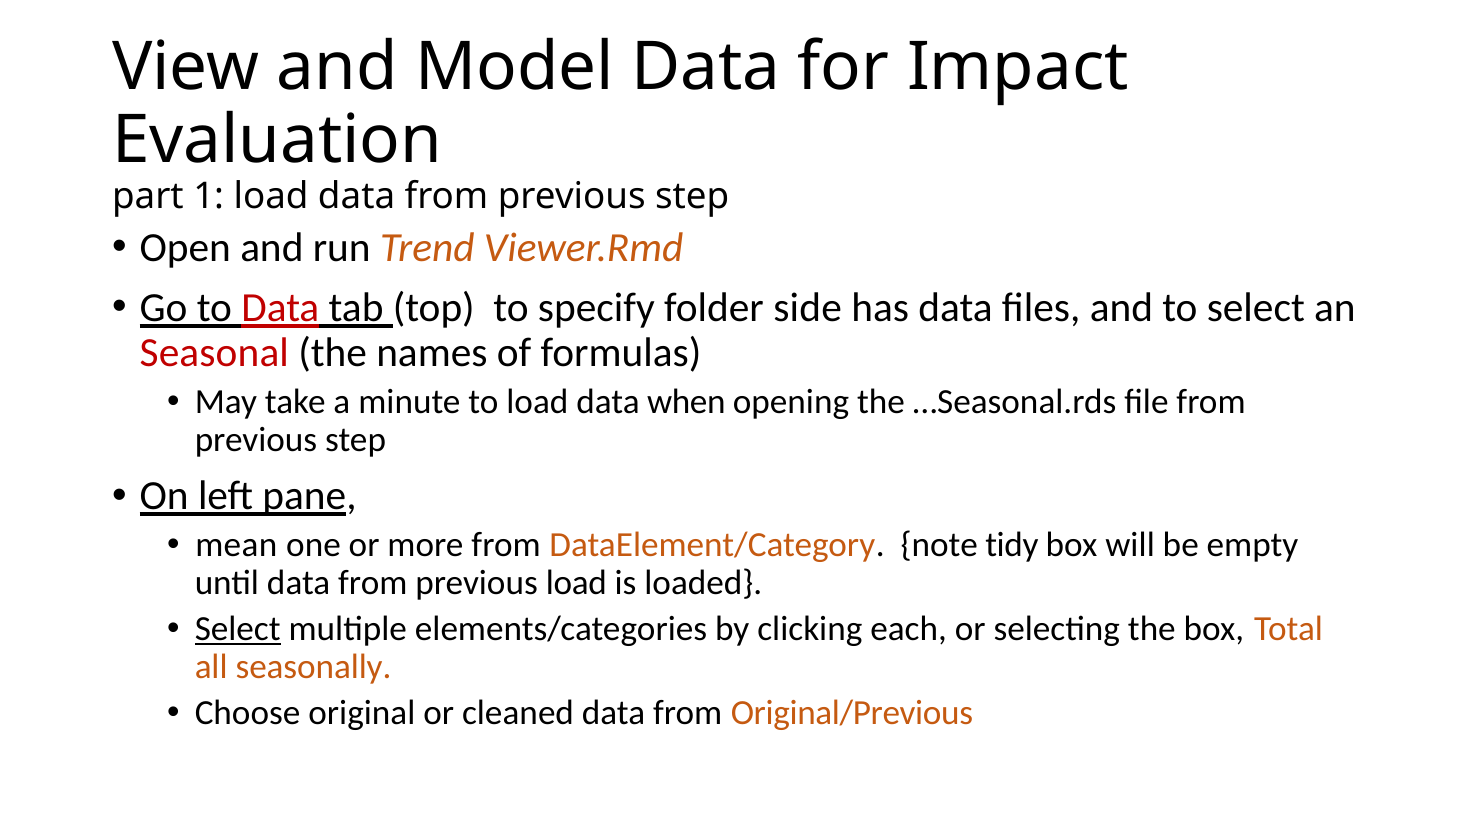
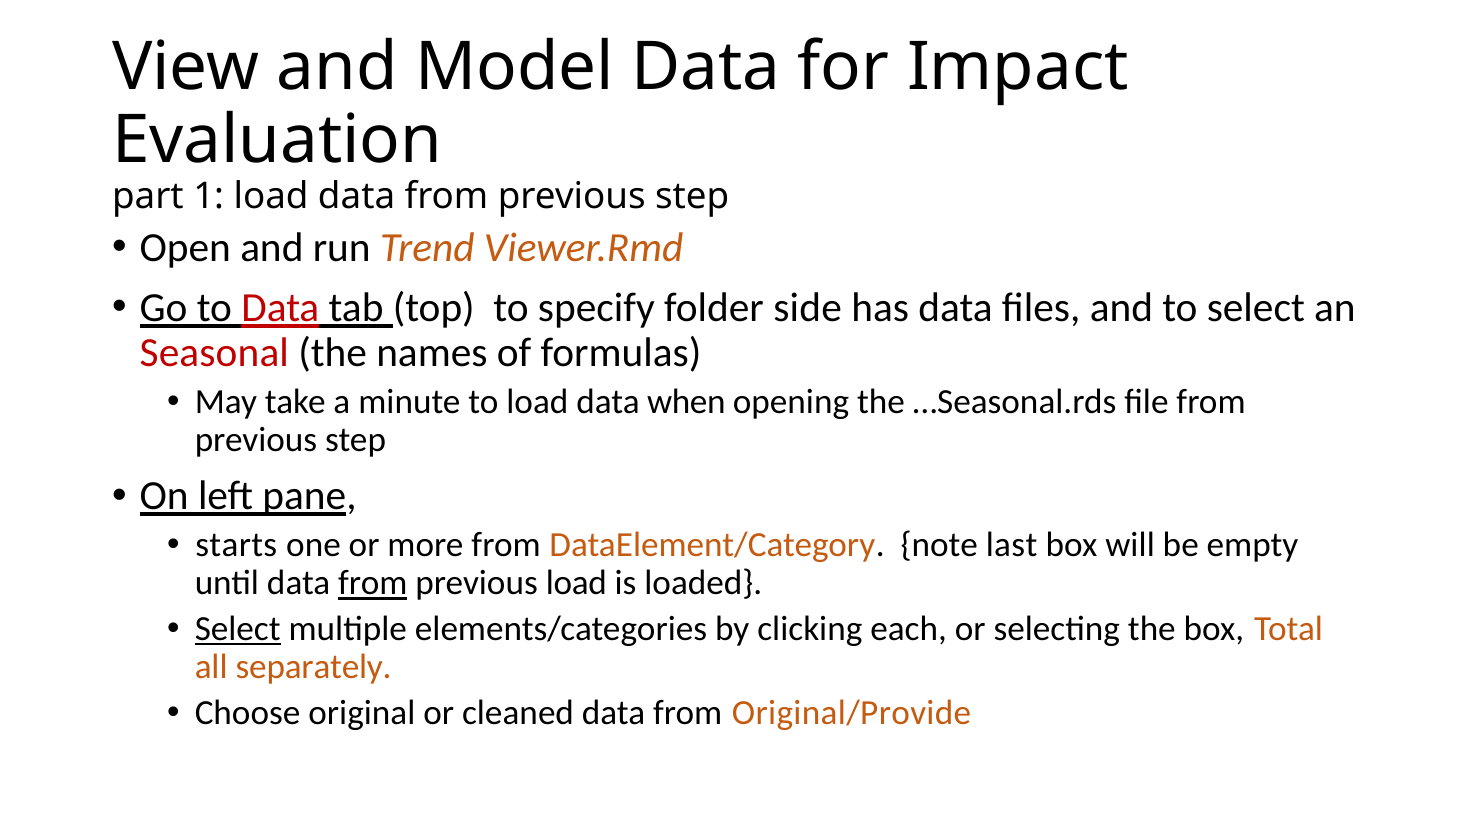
mean: mean -> starts
tidy: tidy -> last
from at (373, 583) underline: none -> present
seasonally: seasonally -> separately
Original/Previous: Original/Previous -> Original/Provide
